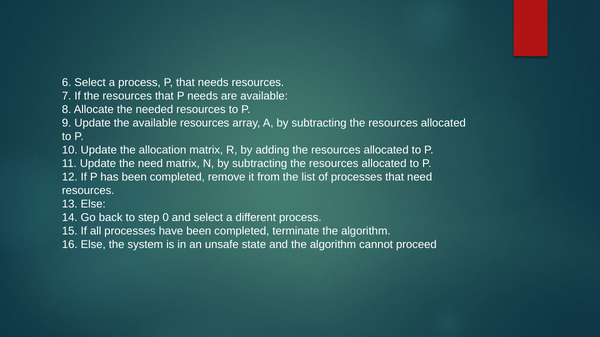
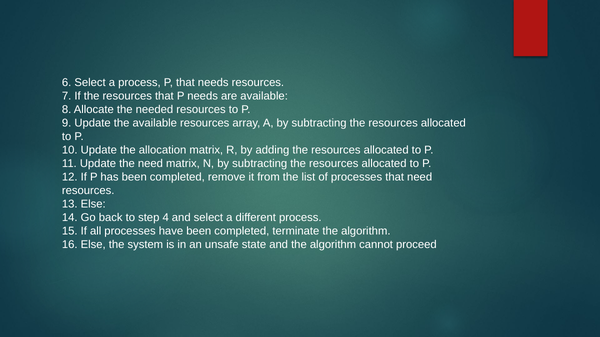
0: 0 -> 4
